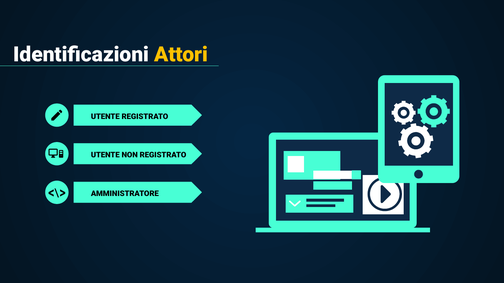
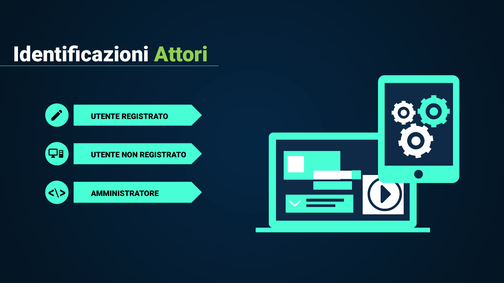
Attori colour: yellow -> light green
